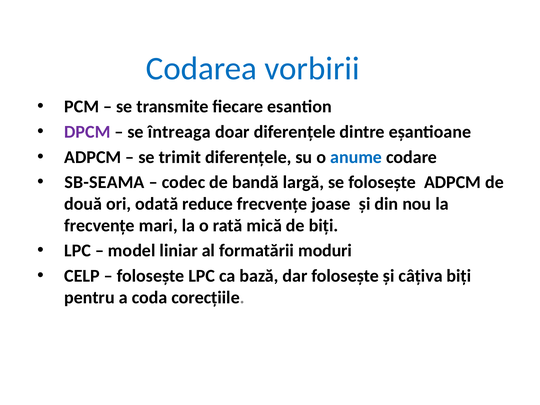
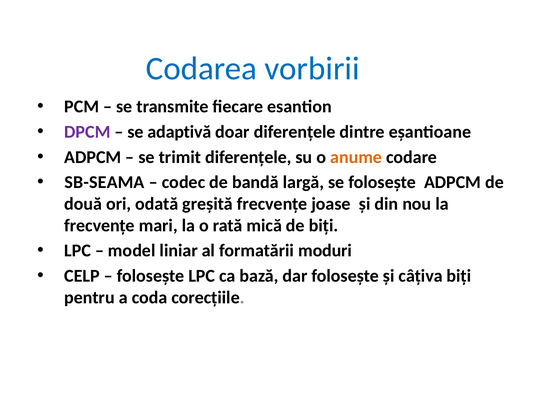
întreaga: întreaga -> adaptivă
anume colour: blue -> orange
reduce: reduce -> greșită
